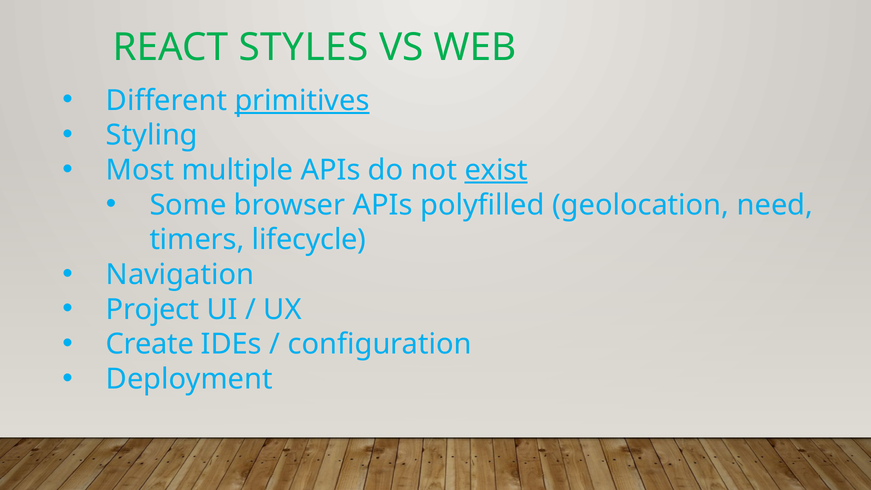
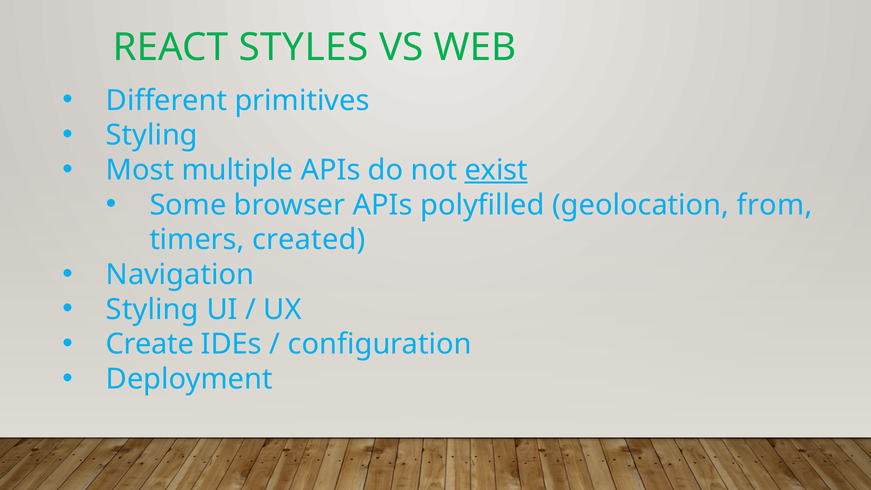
primitives underline: present -> none
need: need -> from
lifecycle: lifecycle -> created
Project at (153, 309): Project -> Styling
